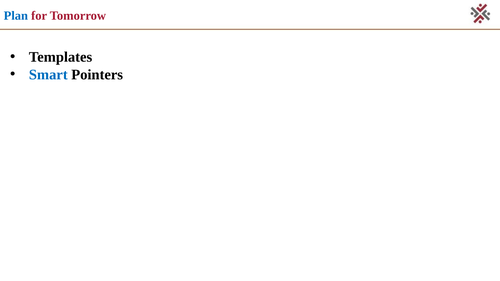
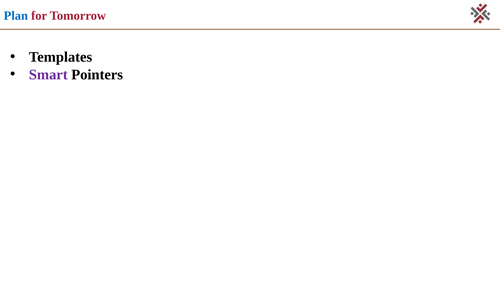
Smart colour: blue -> purple
